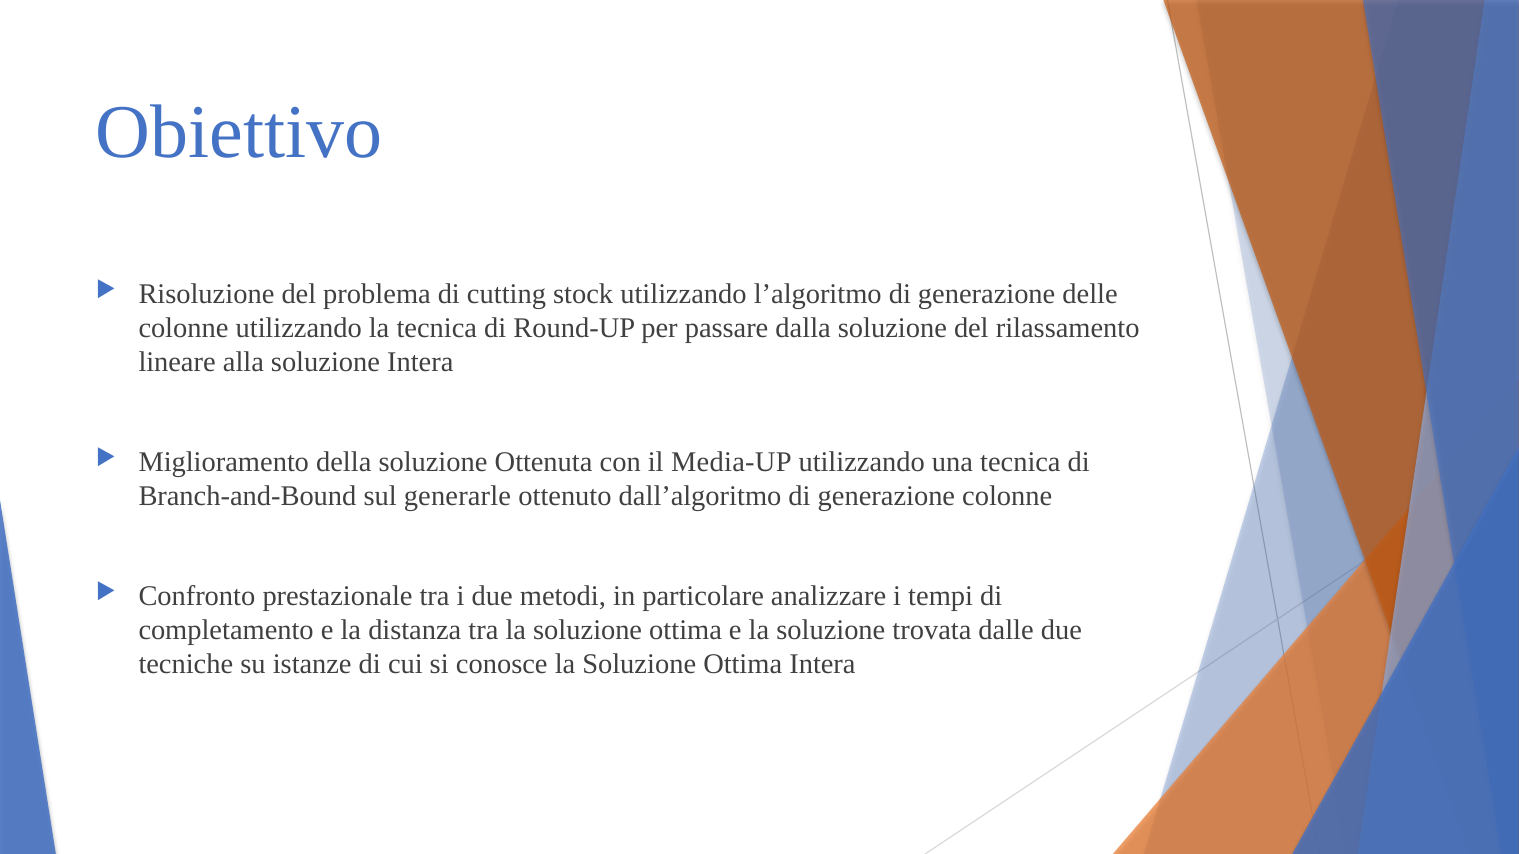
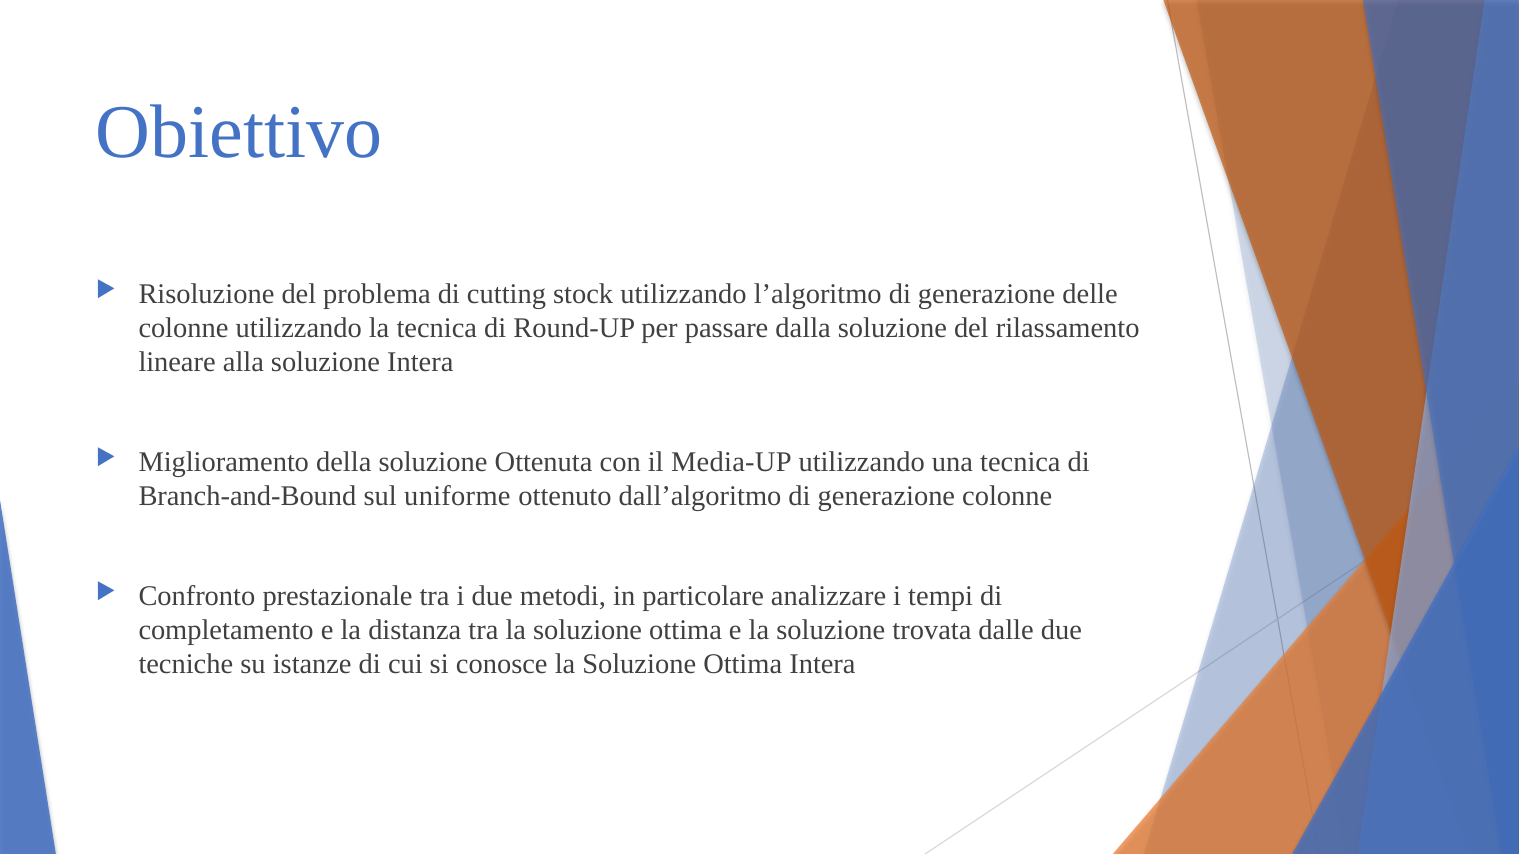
generarle: generarle -> uniforme
